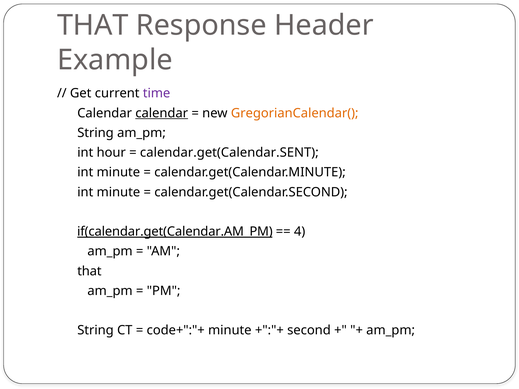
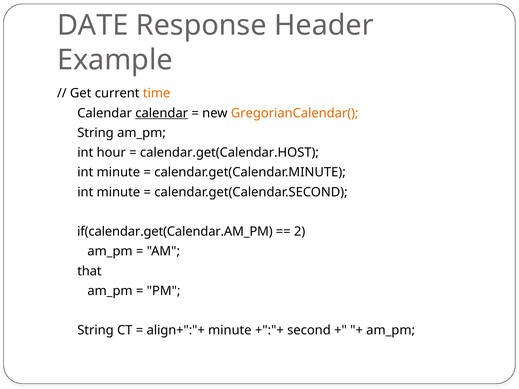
THAT at (93, 25): THAT -> DATE
time colour: purple -> orange
calendar.get(Calendar.SENT: calendar.get(Calendar.SENT -> calendar.get(Calendar.HOST
if(calendar.get(Calendar.AM_PM underline: present -> none
4: 4 -> 2
code+":"+: code+":"+ -> align+":"+
